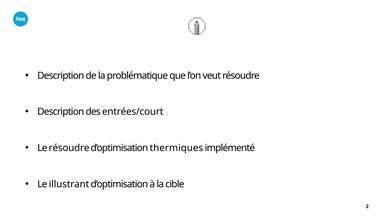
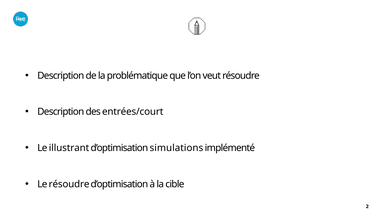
Le résoudre: résoudre -> illustrant
thermiques: thermiques -> simulations
Le illustrant: illustrant -> résoudre
